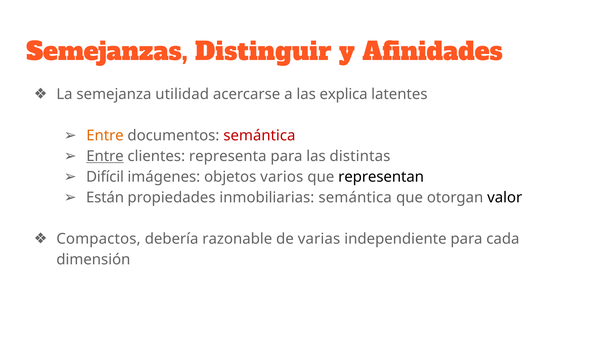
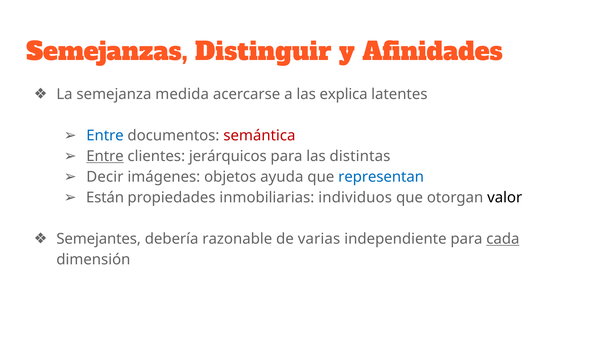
utilidad: utilidad -> medida
Entre at (105, 136) colour: orange -> blue
representa: representa -> jerárquicos
Difícil: Difícil -> Decir
varios: varios -> ayuda
representan colour: black -> blue
inmobiliarias semántica: semántica -> individuos
Compactos: Compactos -> Semejantes
cada underline: none -> present
